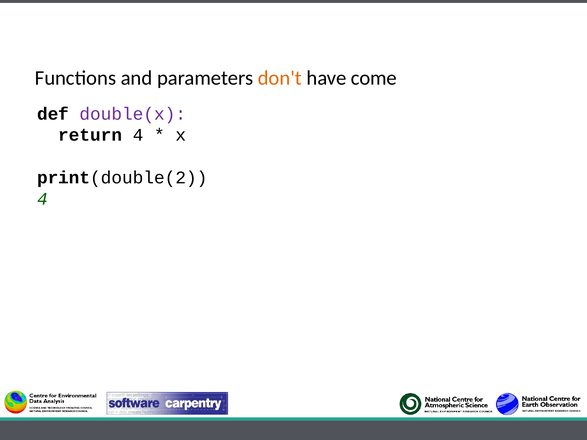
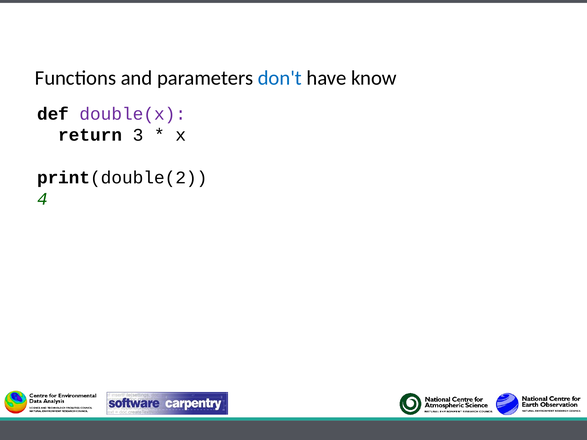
don't colour: orange -> blue
come: come -> know
return 4: 4 -> 3
